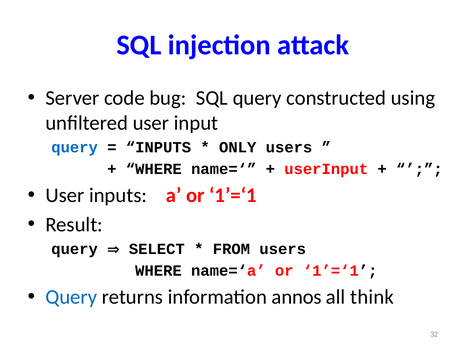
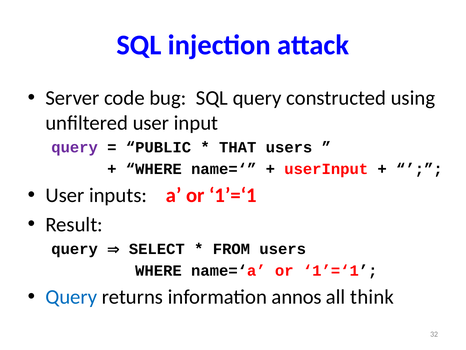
query at (75, 147) colour: blue -> purple
INPUTS at (158, 147): INPUTS -> PUBLIC
ONLY: ONLY -> THAT
